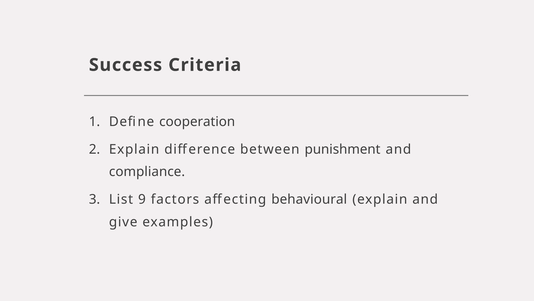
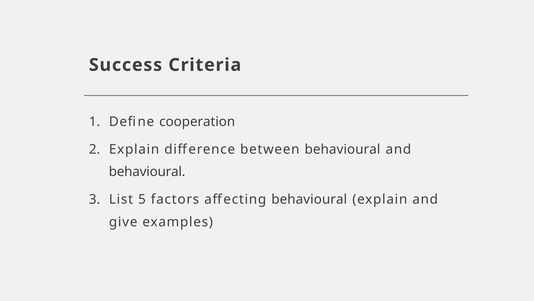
between punishment: punishment -> behavioural
compliance at (147, 171): compliance -> behavioural
9: 9 -> 5
